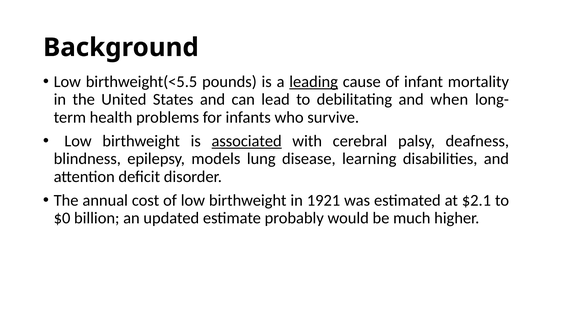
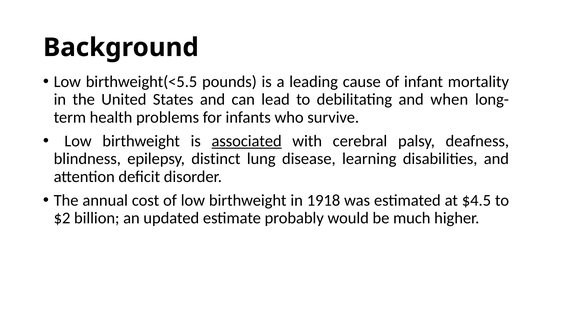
leading underline: present -> none
models: models -> distinct
1921: 1921 -> 1918
$2.1: $2.1 -> $4.5
$0: $0 -> $2
